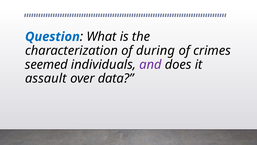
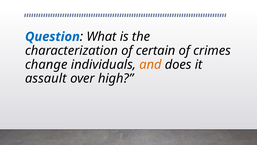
during: during -> certain
seemed: seemed -> change
and colour: purple -> orange
data: data -> high
